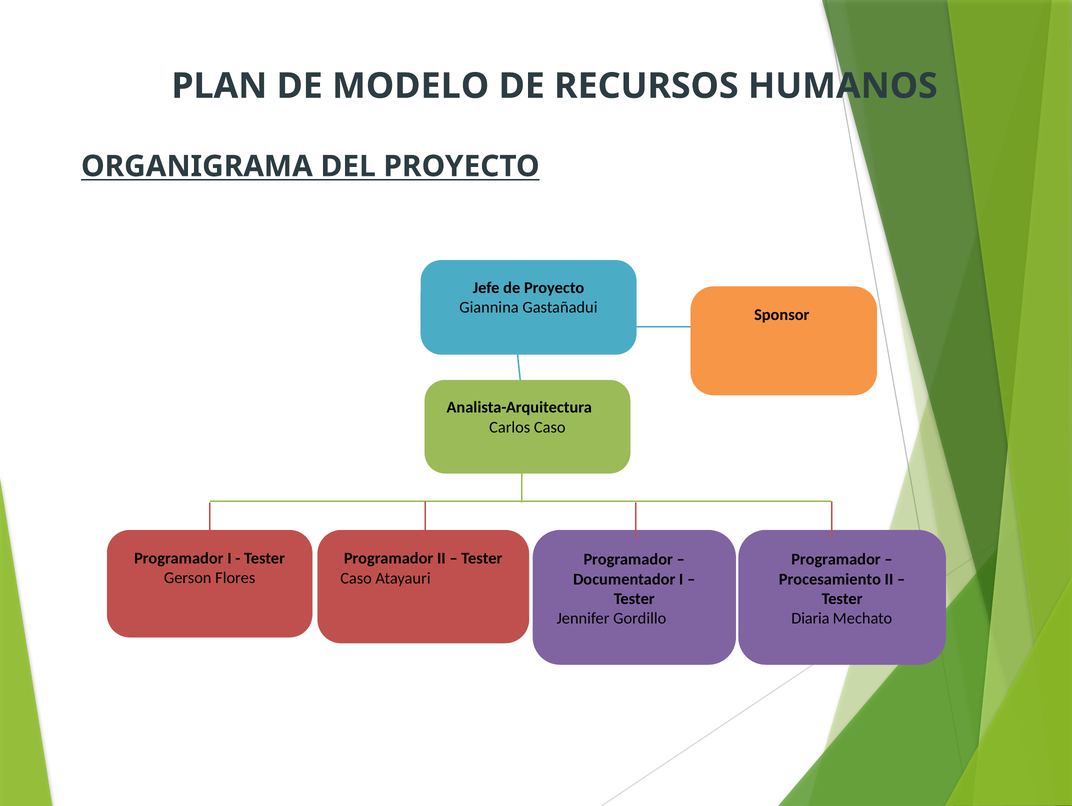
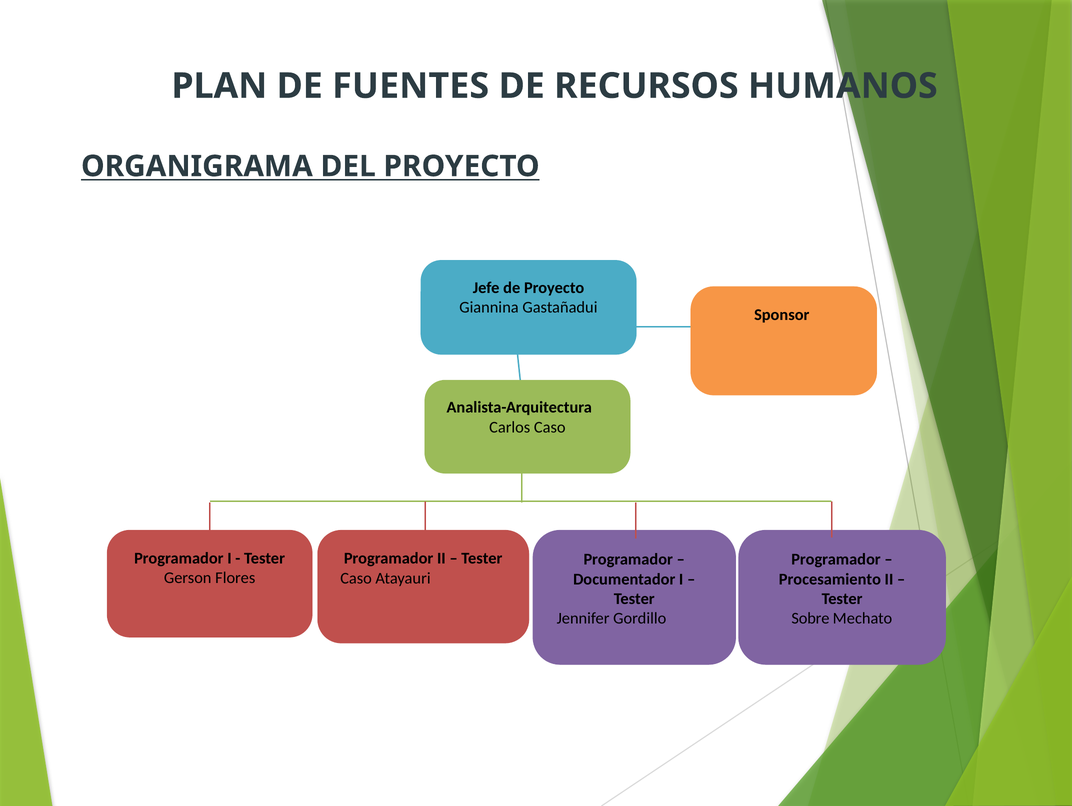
MODELO: MODELO -> FUENTES
Diaria: Diaria -> Sobre
